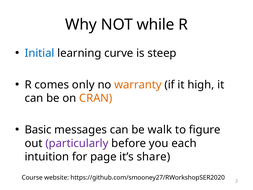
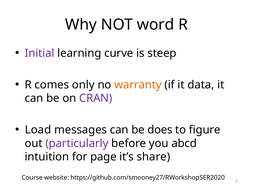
while: while -> word
Initial colour: blue -> purple
high: high -> data
CRAN colour: orange -> purple
Basic: Basic -> Load
walk: walk -> does
each: each -> abcd
